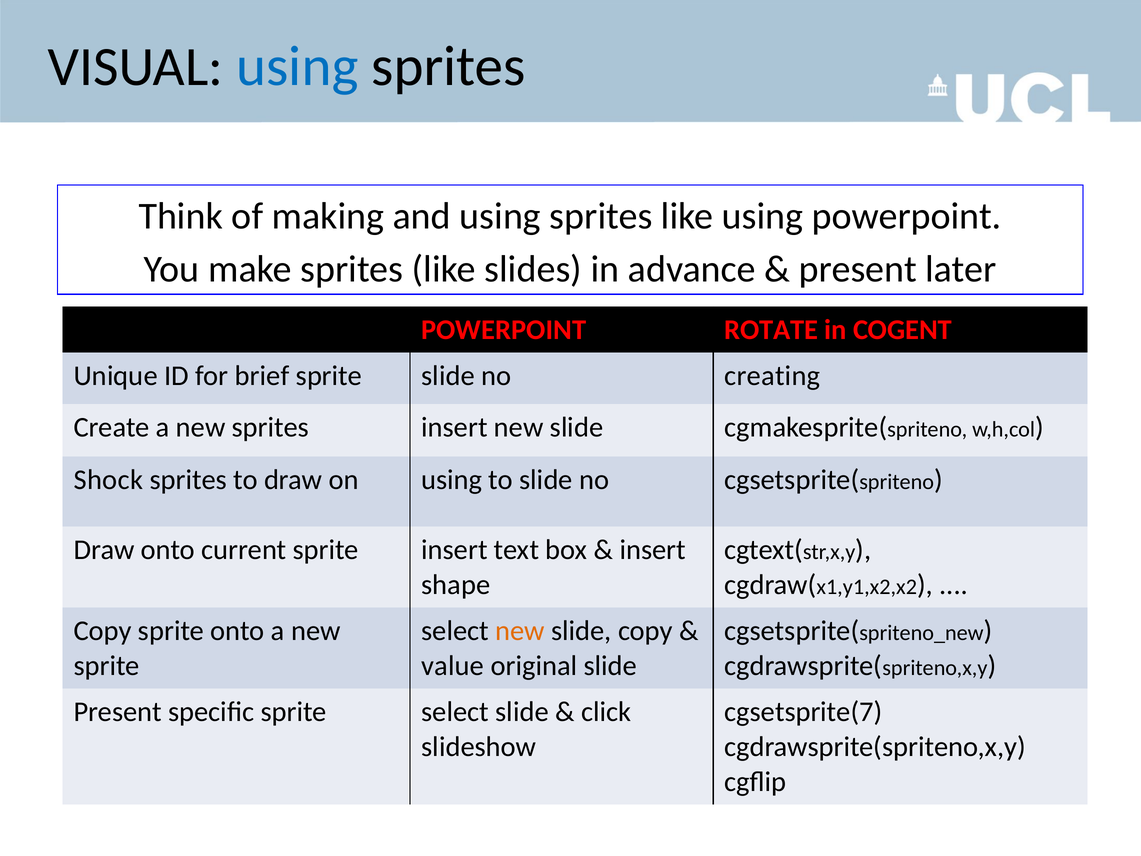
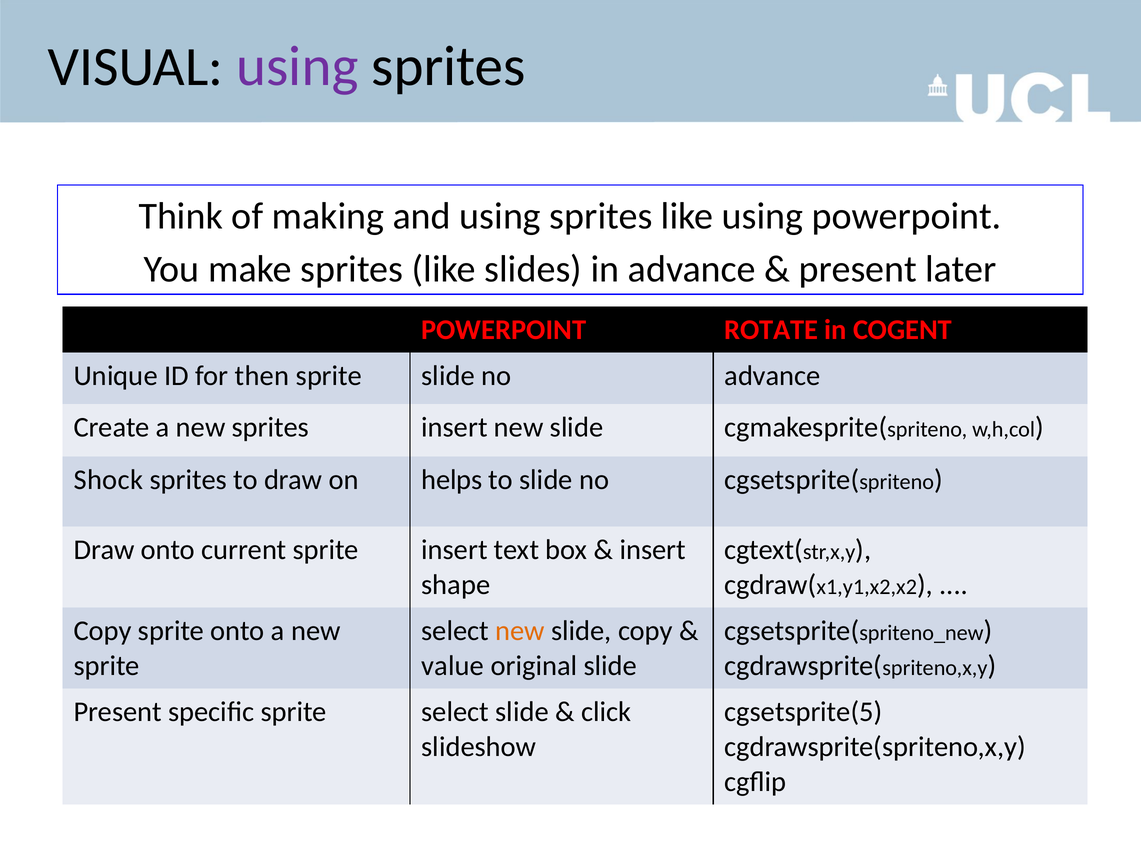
using at (297, 67) colour: blue -> purple
brief: brief -> then
no creating: creating -> advance
on using: using -> helps
cgsetsprite(7: cgsetsprite(7 -> cgsetsprite(5
